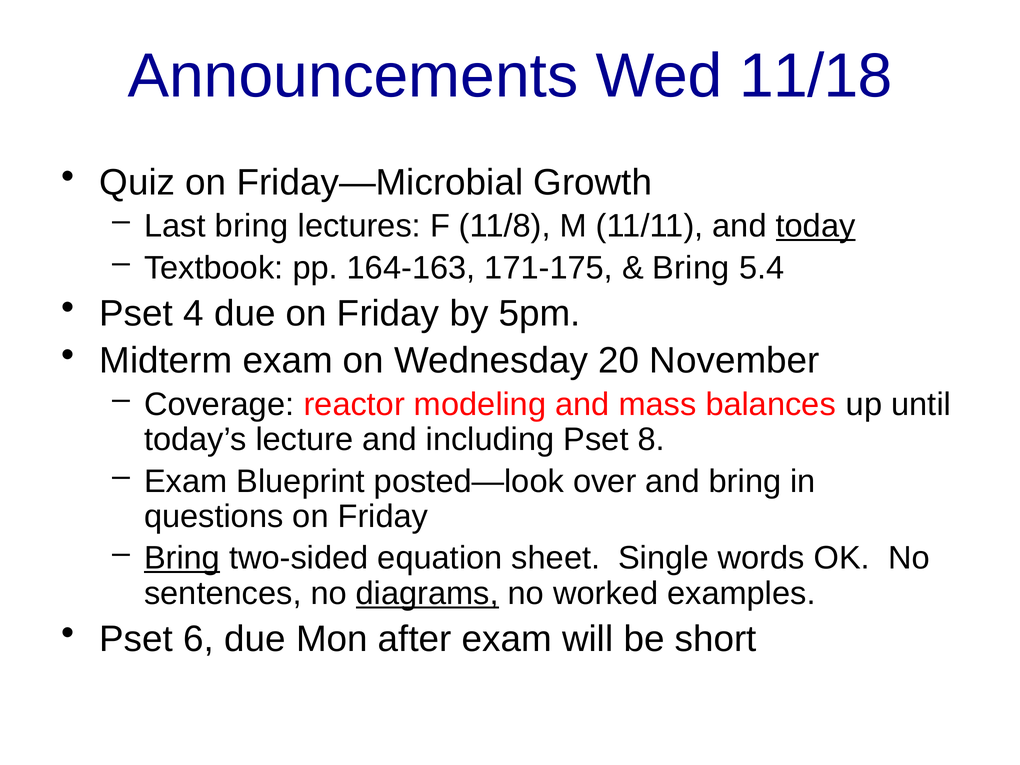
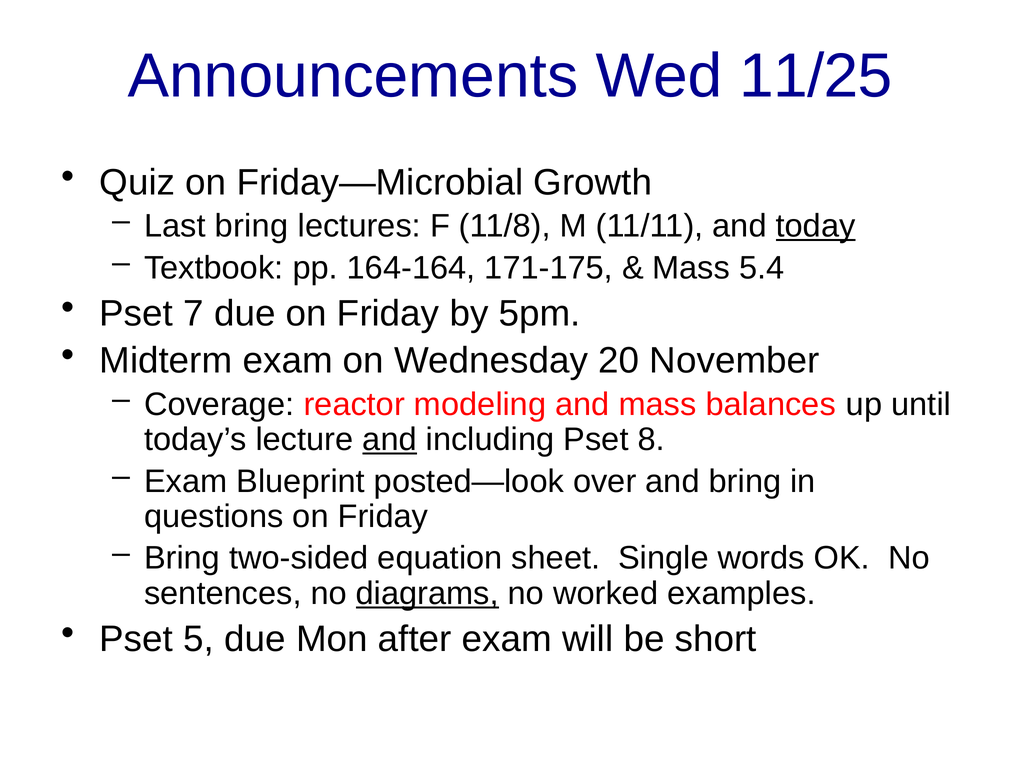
11/18: 11/18 -> 11/25
164-163: 164-163 -> 164-164
Bring at (691, 268): Bring -> Mass
4: 4 -> 7
and at (390, 439) underline: none -> present
Bring at (182, 558) underline: present -> none
6: 6 -> 5
